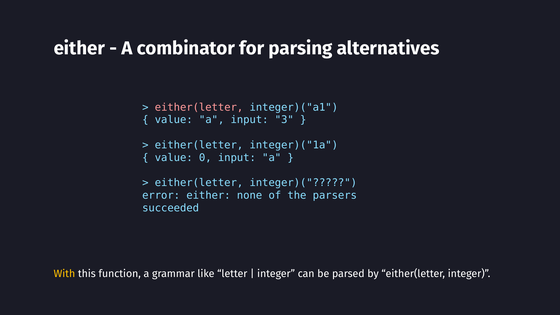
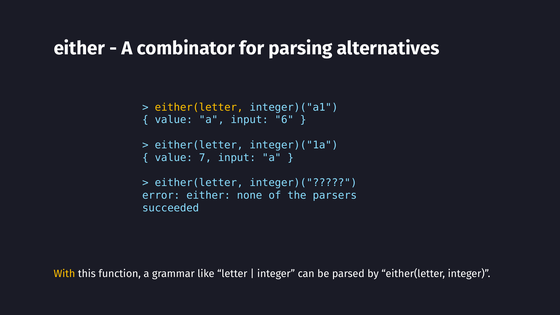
either(letter at (199, 107) colour: pink -> yellow
3: 3 -> 6
0: 0 -> 7
